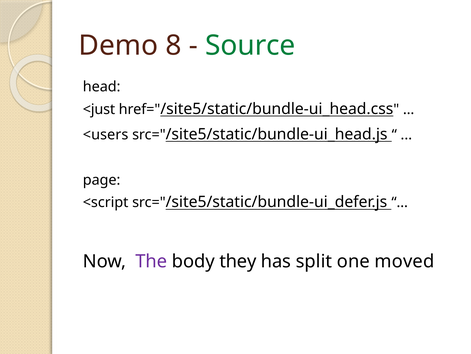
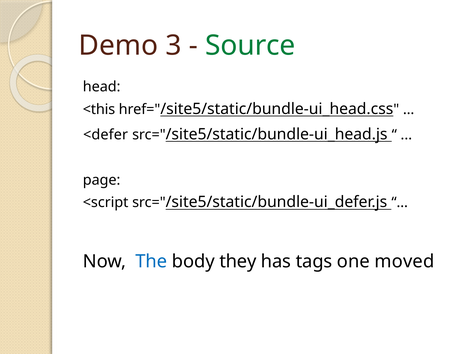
8: 8 -> 3
<just: <just -> <this
<users: <users -> <defer
The colour: purple -> blue
split: split -> tags
